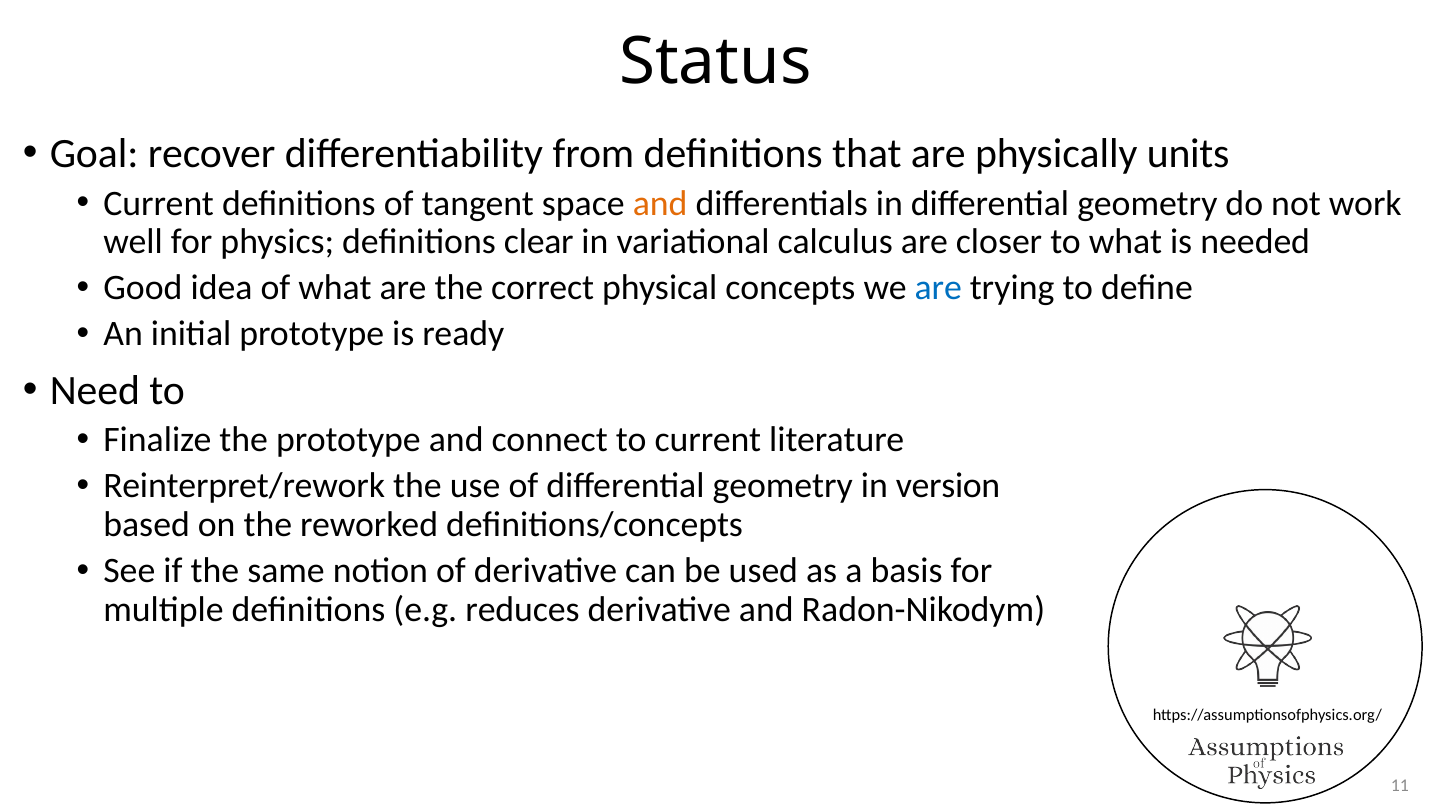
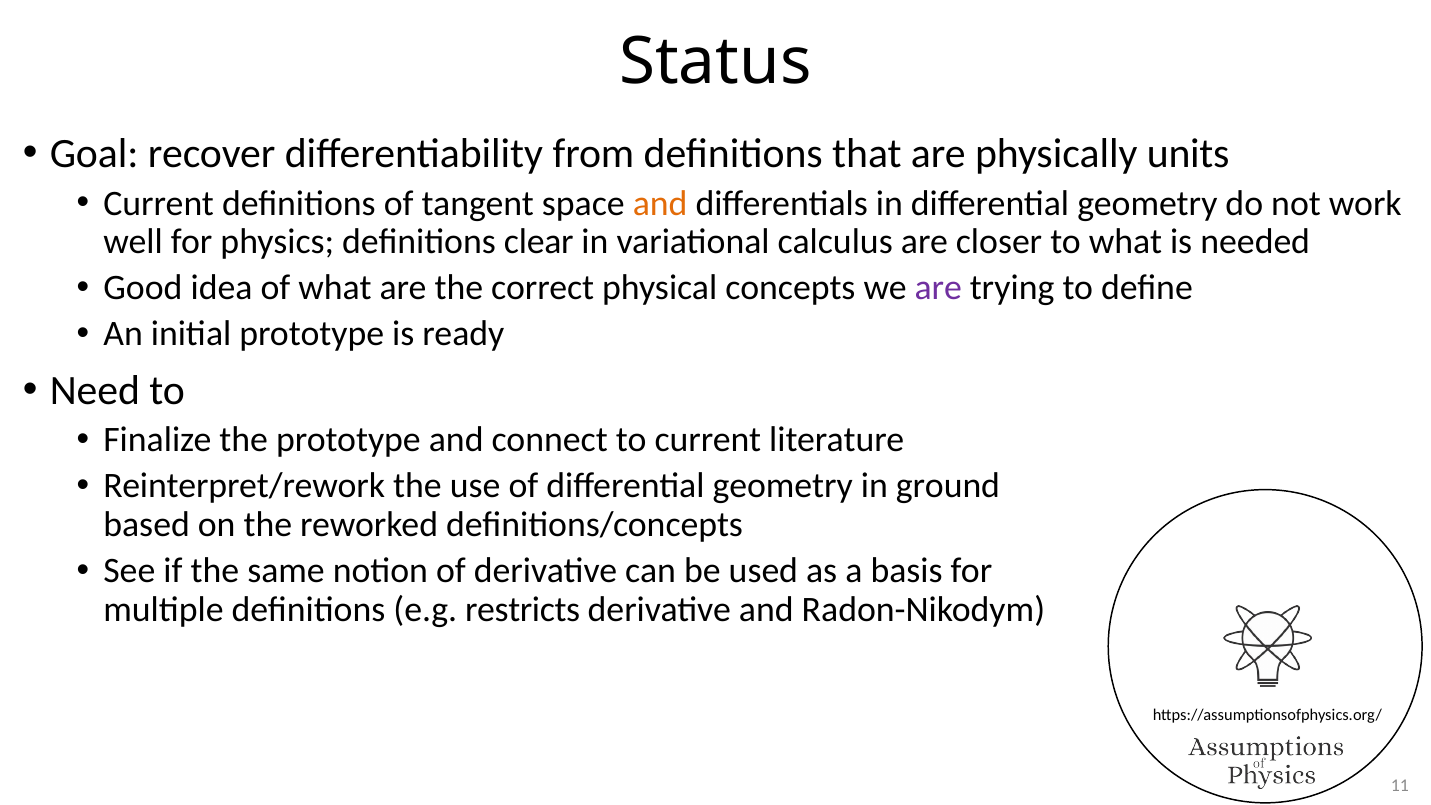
are at (938, 288) colour: blue -> purple
version: version -> ground
reduces: reduces -> restricts
